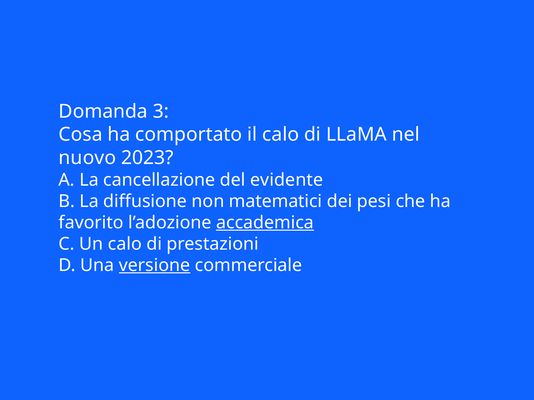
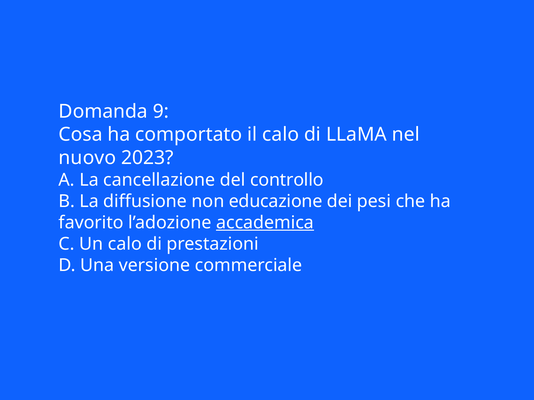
3: 3 -> 9
evidente: evidente -> controllo
matematici: matematici -> educazione
versione underline: present -> none
